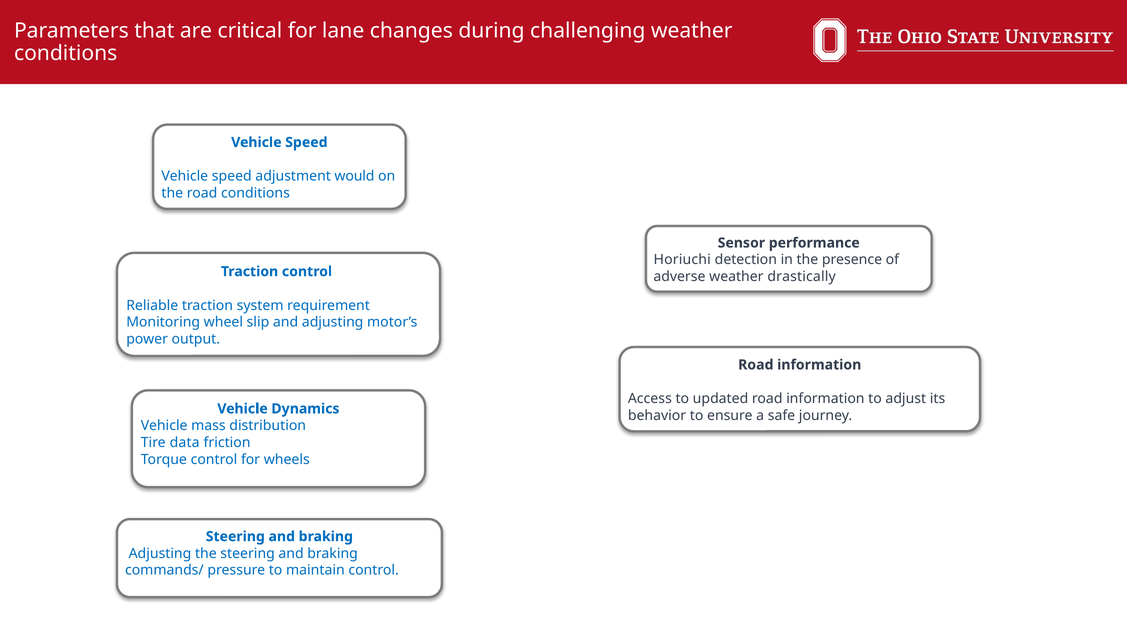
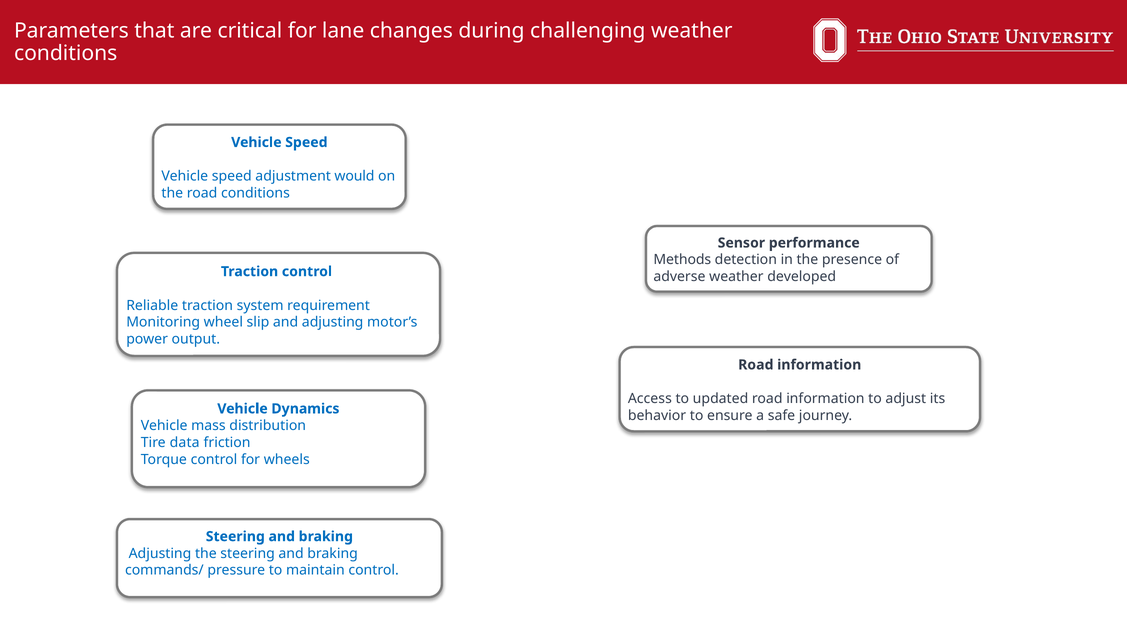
Horiuchi: Horiuchi -> Methods
drastically: drastically -> developed
